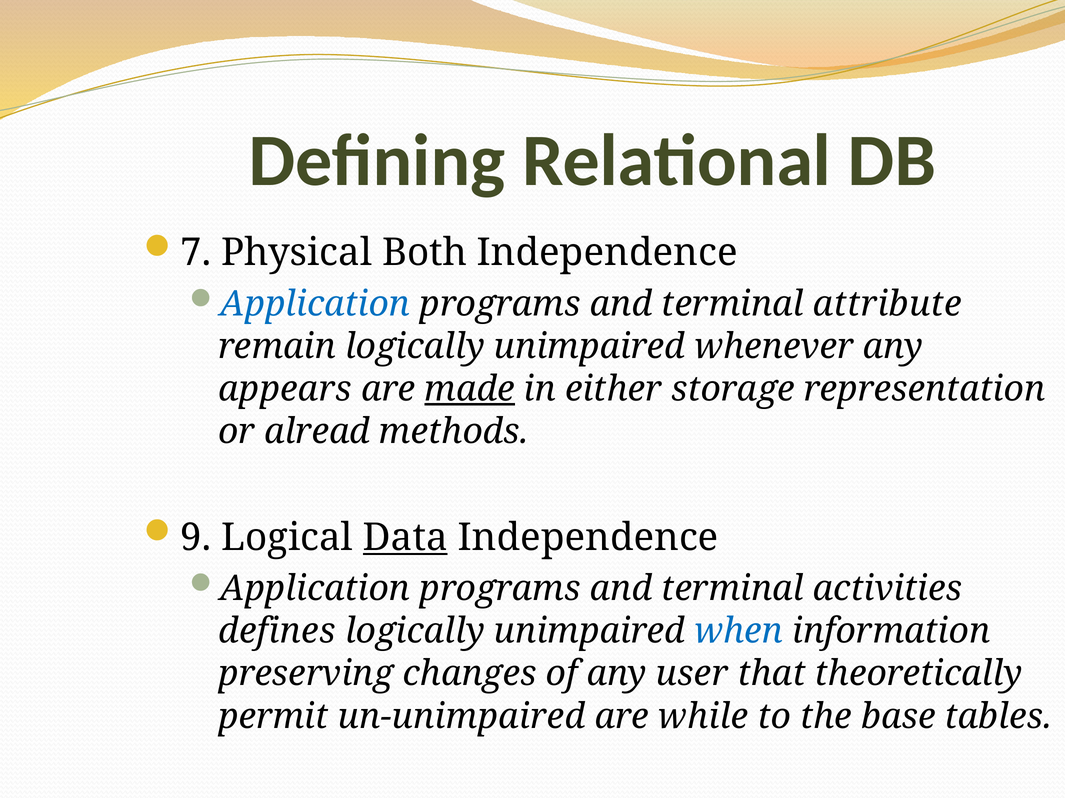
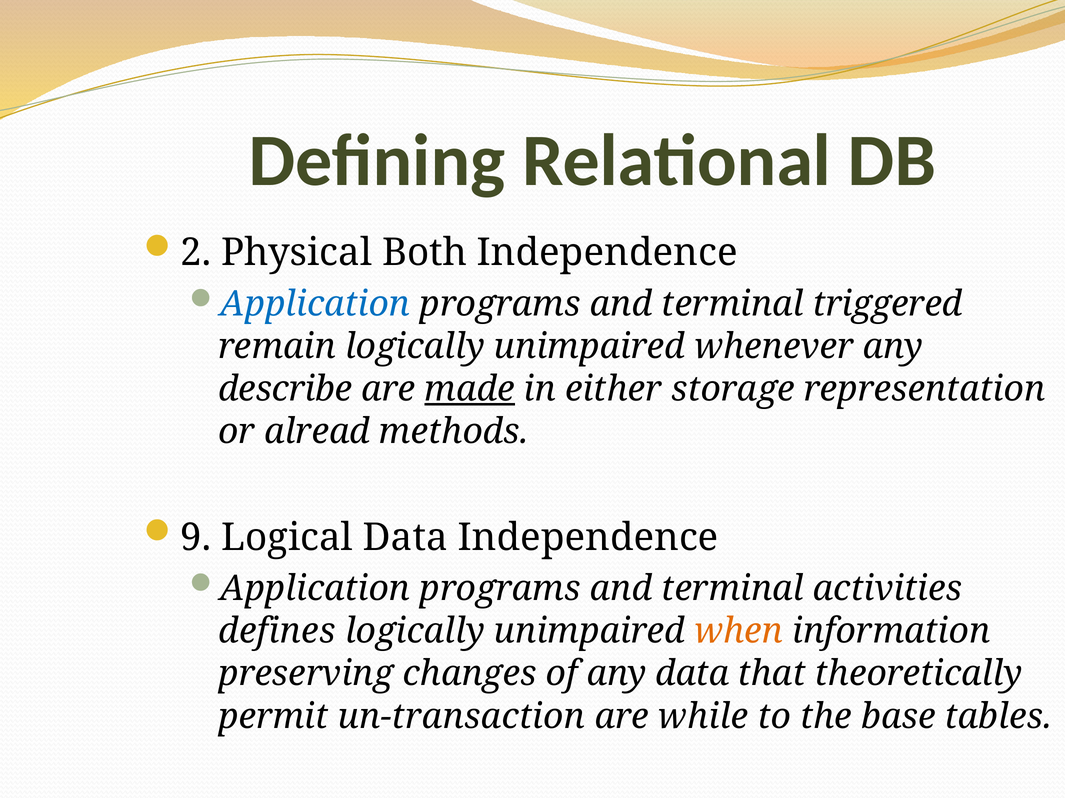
7: 7 -> 2
attribute: attribute -> triggered
appears: appears -> describe
Data at (405, 538) underline: present -> none
when colour: blue -> orange
any user: user -> data
un-unimpaired: un-unimpaired -> un-transaction
